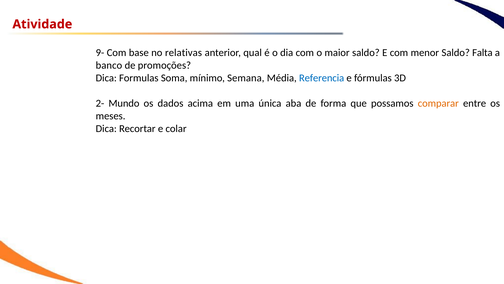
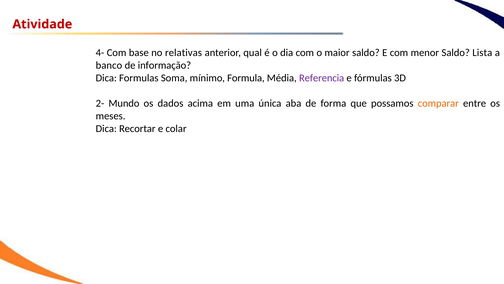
9-: 9- -> 4-
Falta: Falta -> Lista
promoções: promoções -> informação
Semana: Semana -> Formula
Referencia colour: blue -> purple
